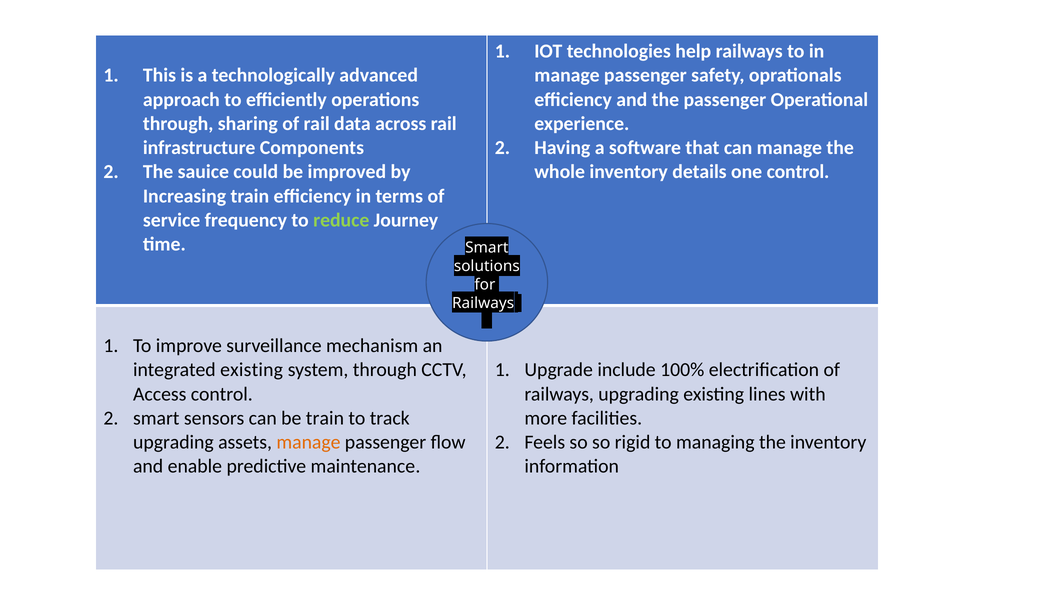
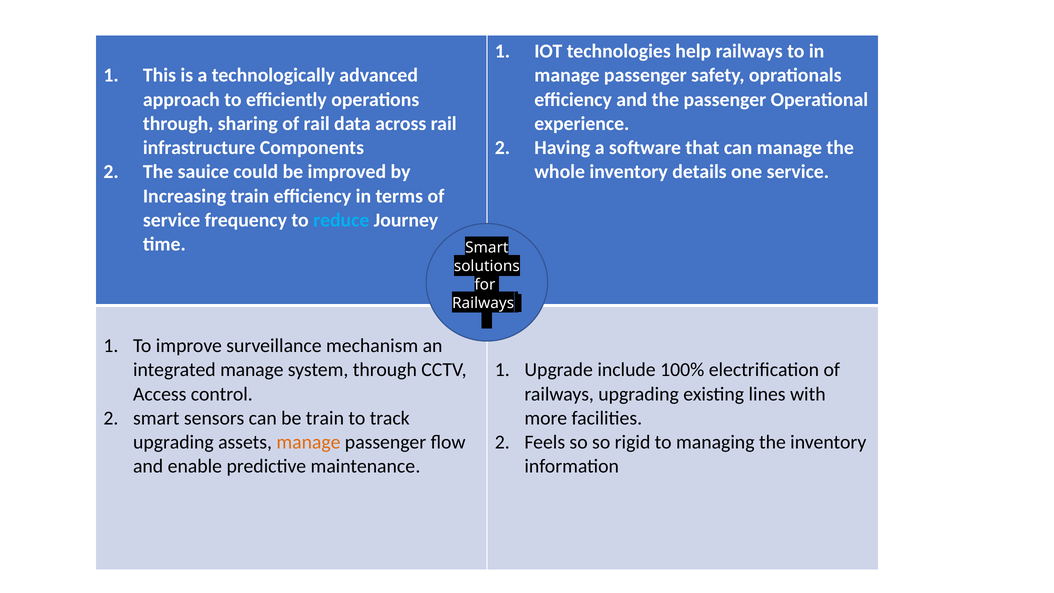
one control: control -> service
reduce colour: light green -> light blue
integrated existing: existing -> manage
